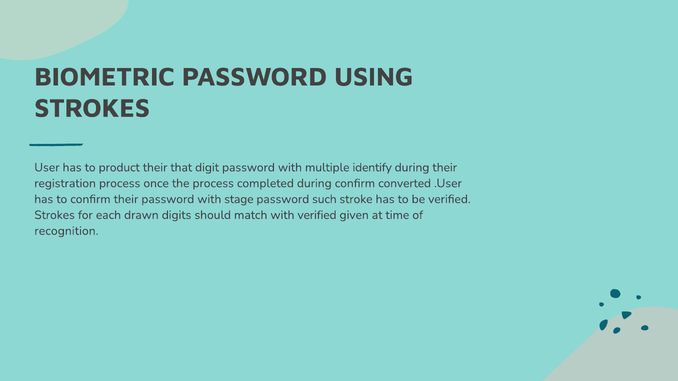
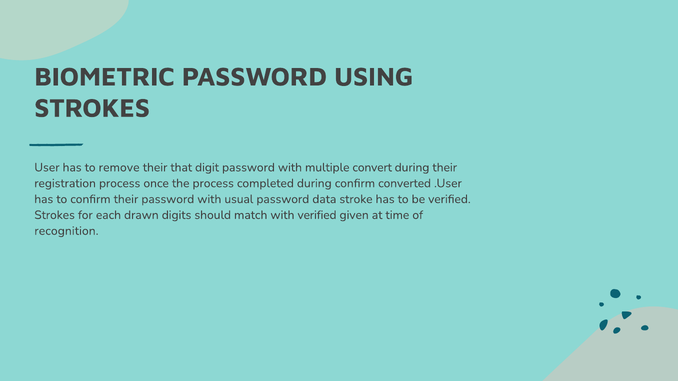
product: product -> remove
identify: identify -> convert
stage: stage -> usual
such: such -> data
